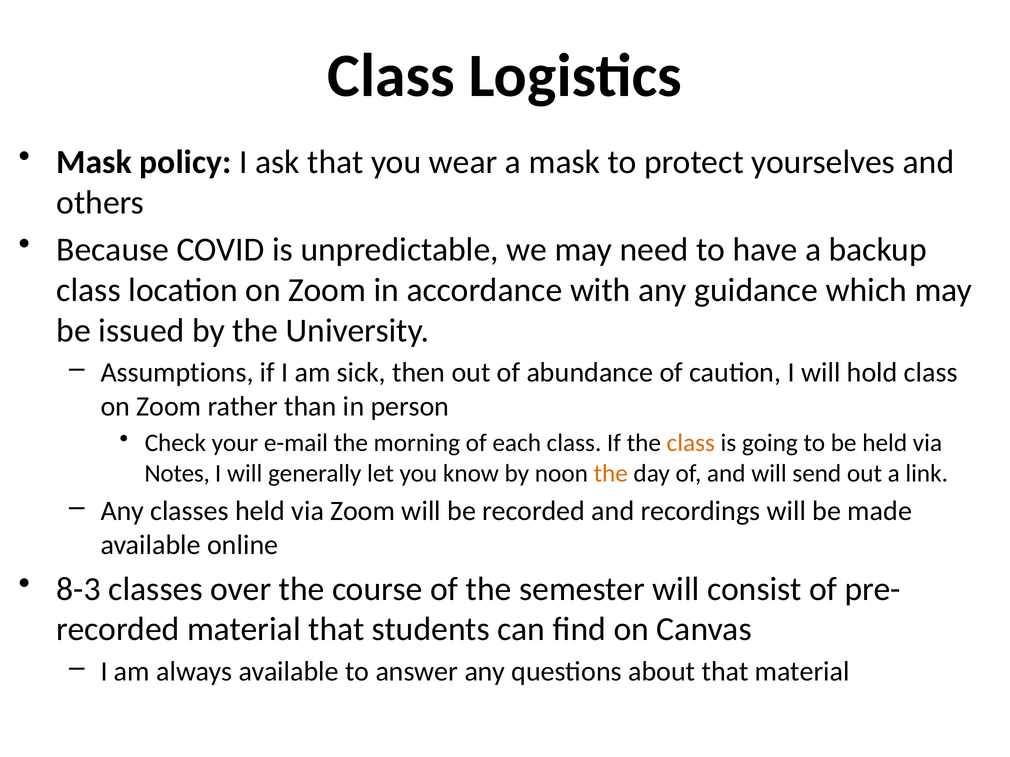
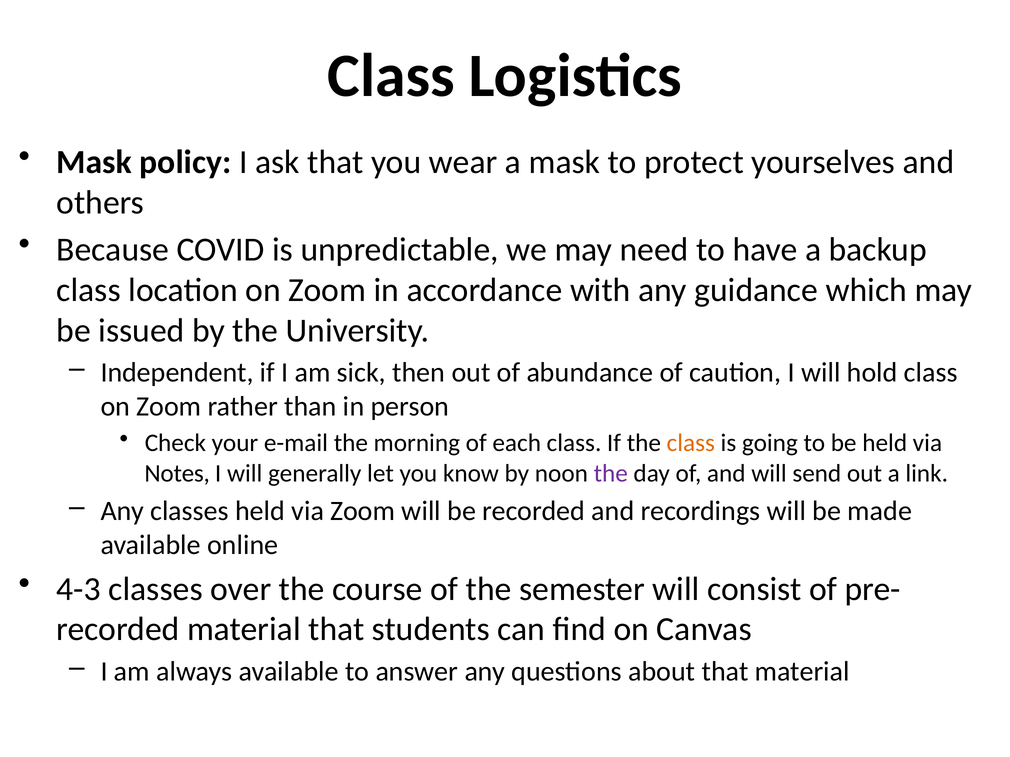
Assumptions: Assumptions -> Independent
the at (611, 474) colour: orange -> purple
8-3: 8-3 -> 4-3
